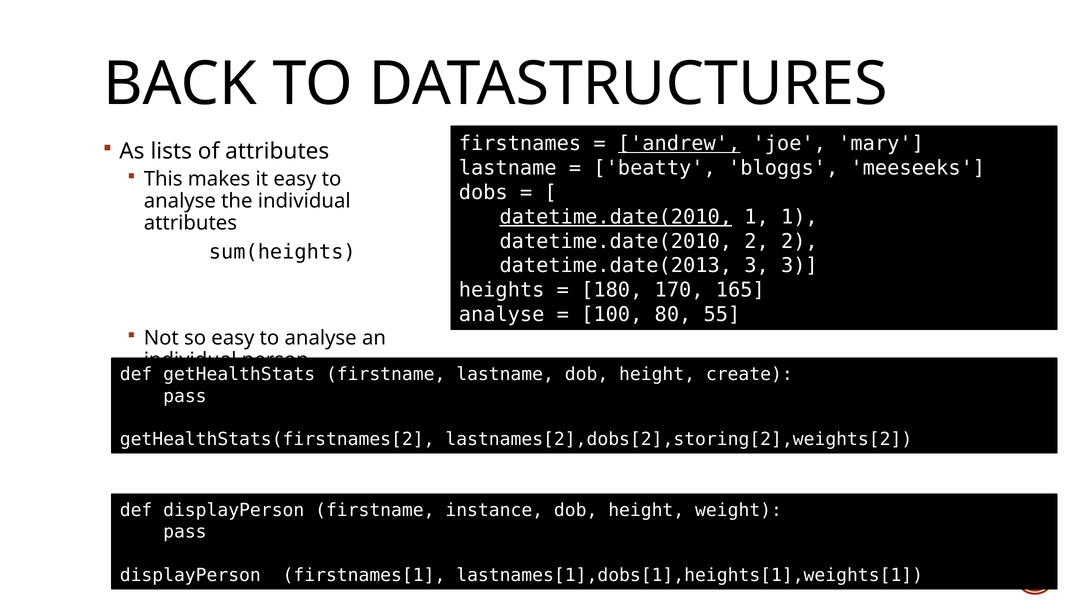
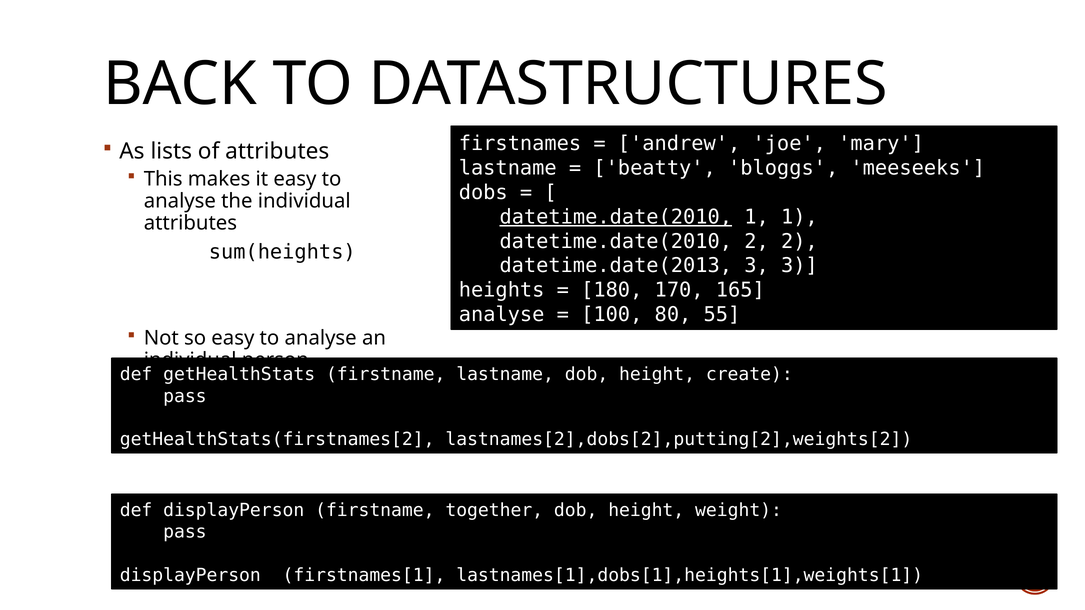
andrew underline: present -> none
lastnames[2],dobs[2],storing[2],weights[2: lastnames[2],dobs[2],storing[2],weights[2 -> lastnames[2],dobs[2],putting[2],weights[2
instance: instance -> together
